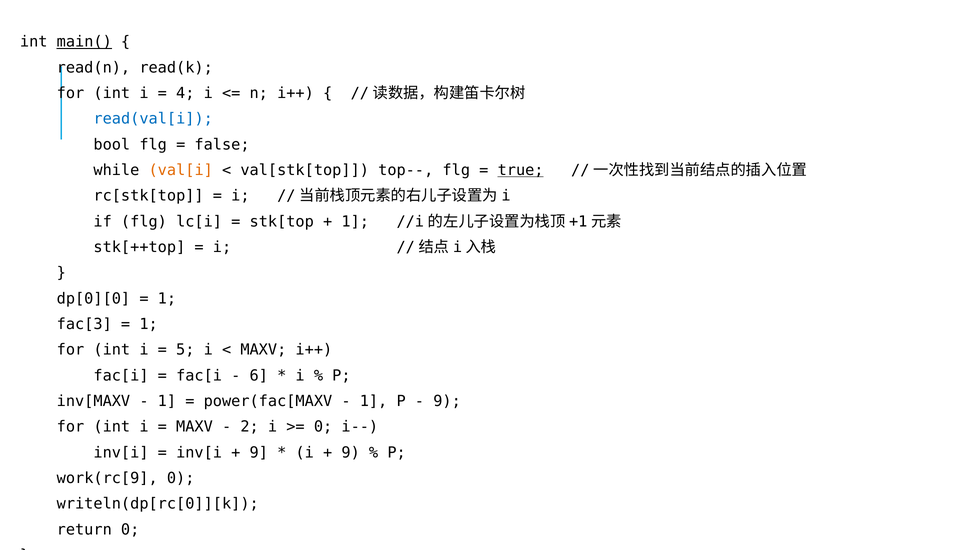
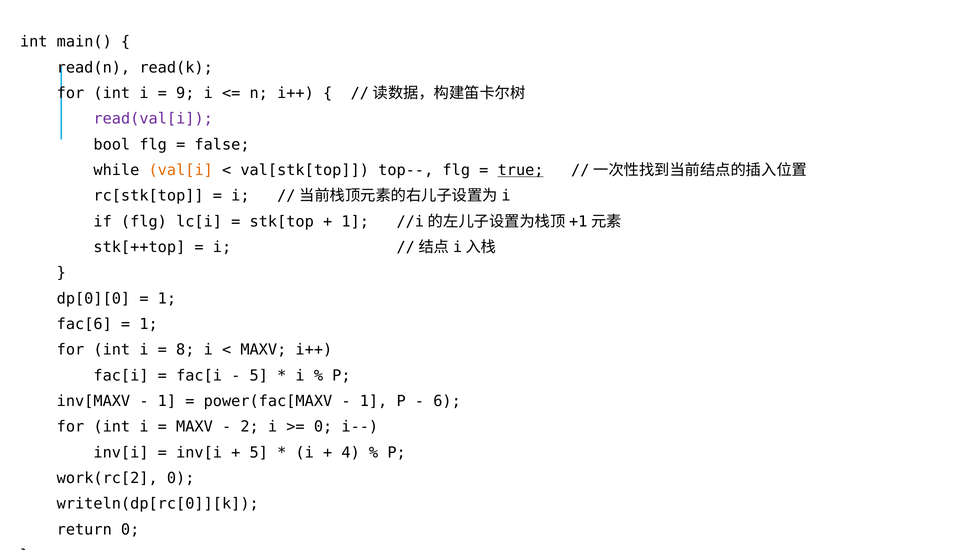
main( underline: present -> none
4: 4 -> 9
read(val[i colour: blue -> purple
fac[3: fac[3 -> fac[6
5: 5 -> 8
6 at (259, 375): 6 -> 5
9 at (447, 401): 9 -> 6
9 at (259, 452): 9 -> 5
9 at (351, 452): 9 -> 4
work(rc[9: work(rc[9 -> work(rc[2
